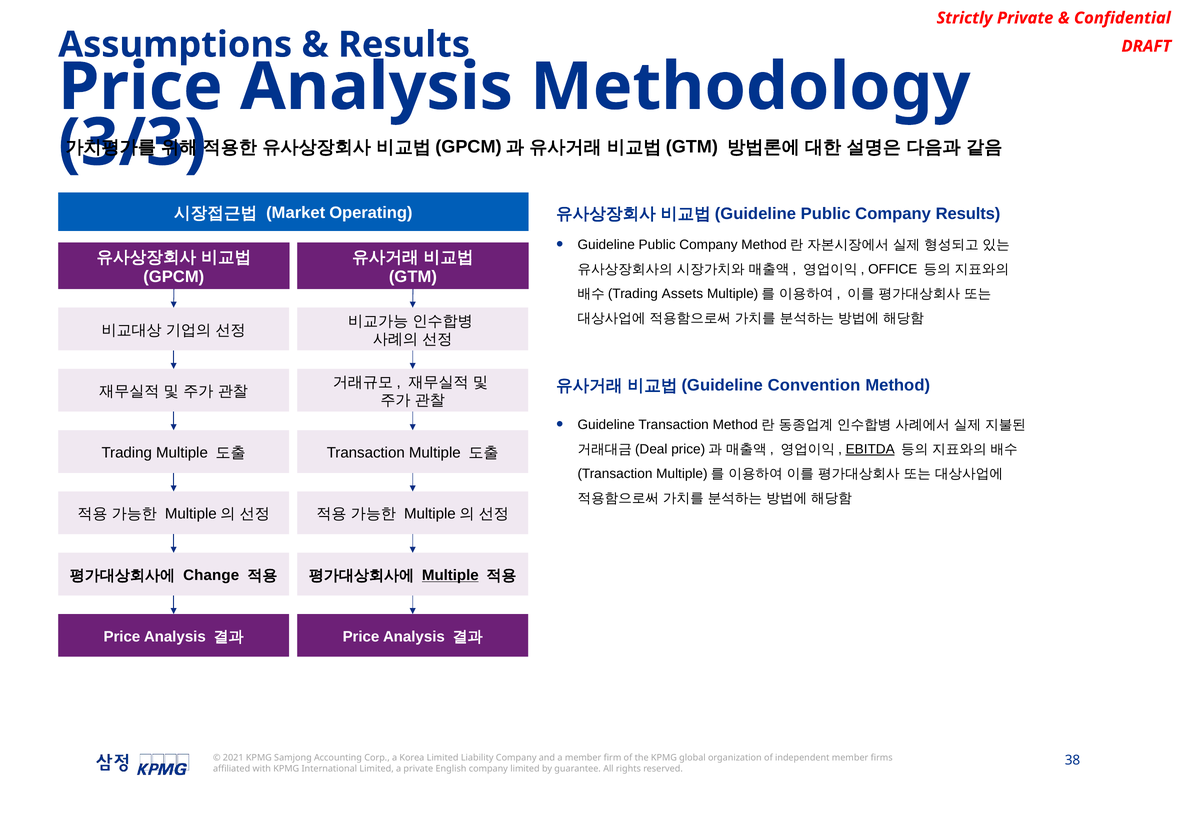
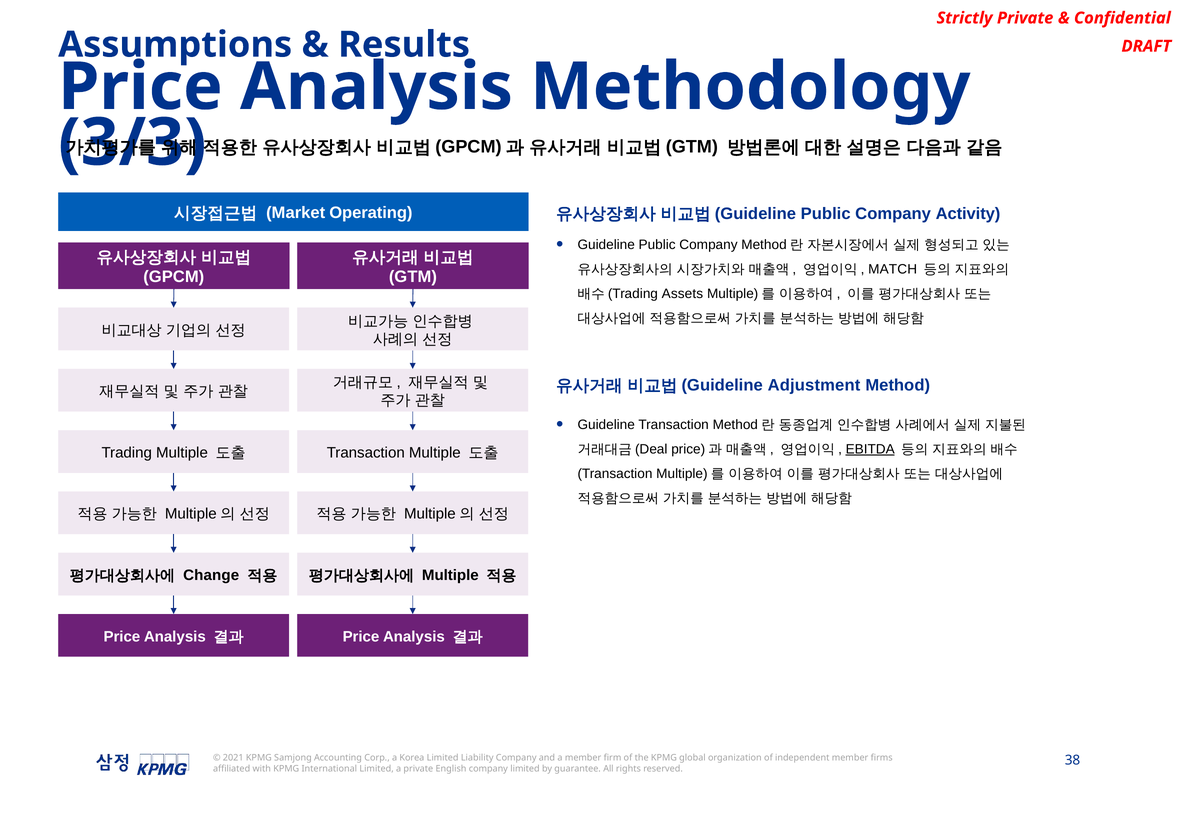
Company Results: Results -> Activity
OFFICE: OFFICE -> MATCH
Convention: Convention -> Adjustment
Multiple at (450, 575) underline: present -> none
